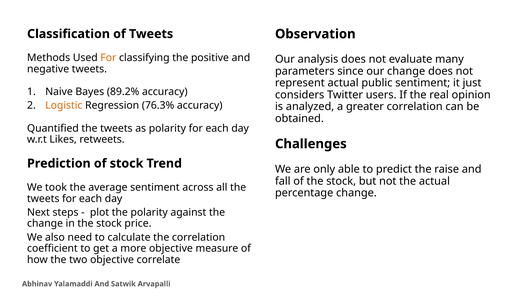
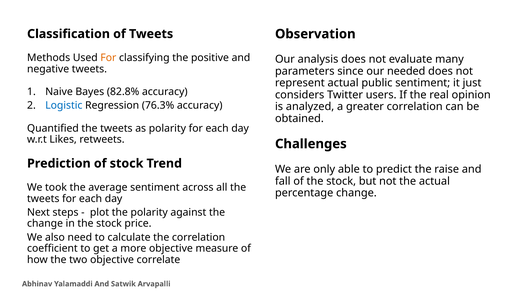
our change: change -> needed
89.2%: 89.2% -> 82.8%
Logistic colour: orange -> blue
